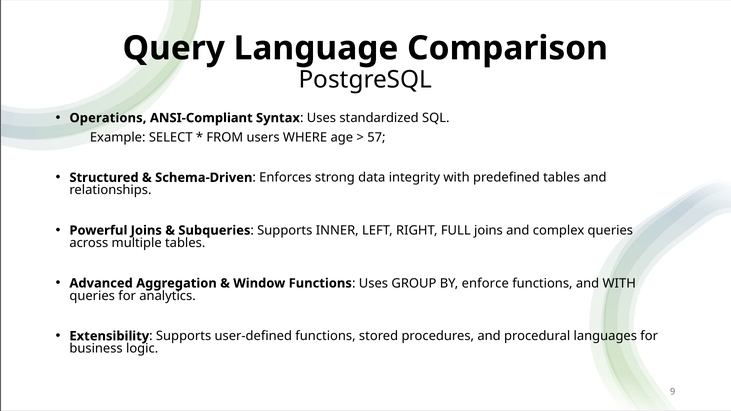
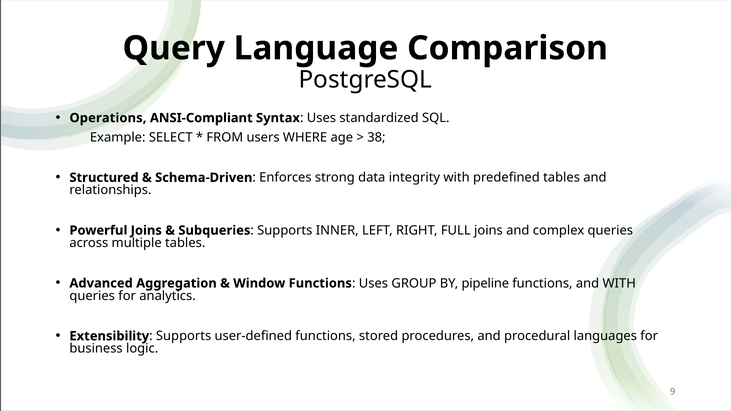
57: 57 -> 38
enforce: enforce -> pipeline
